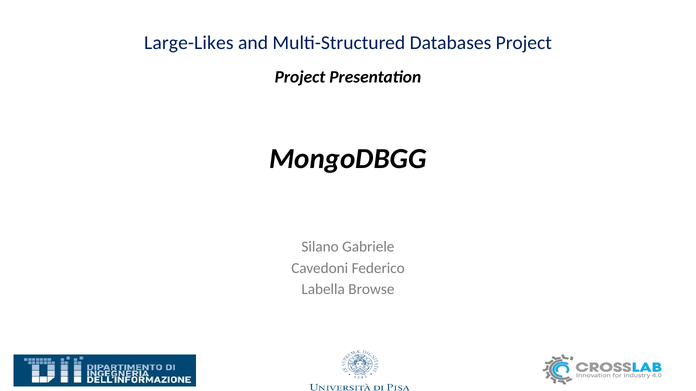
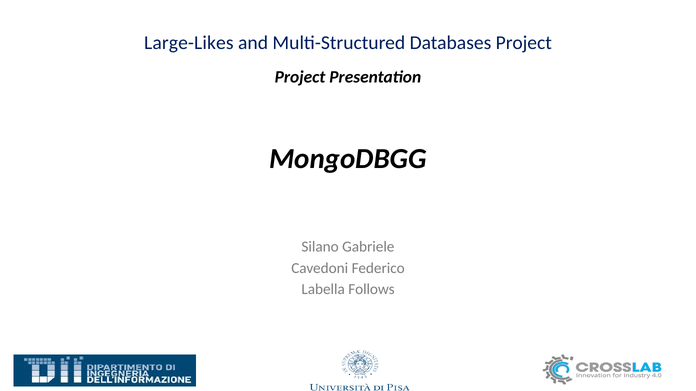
Browse: Browse -> Follows
